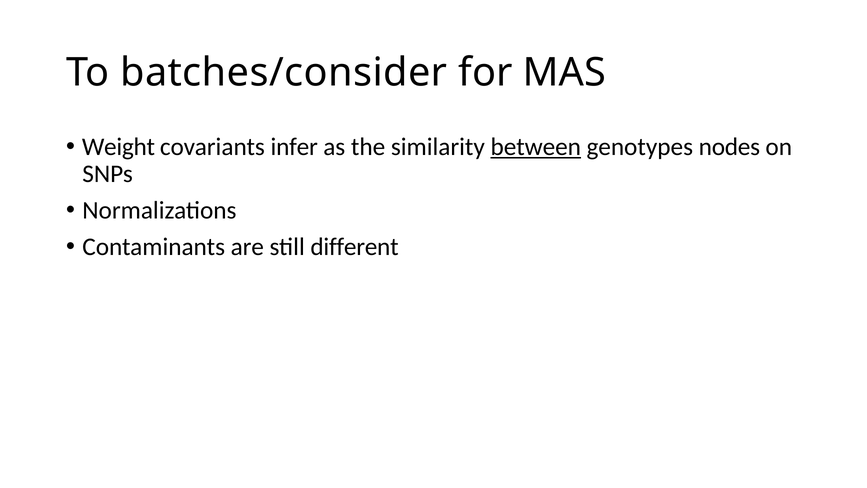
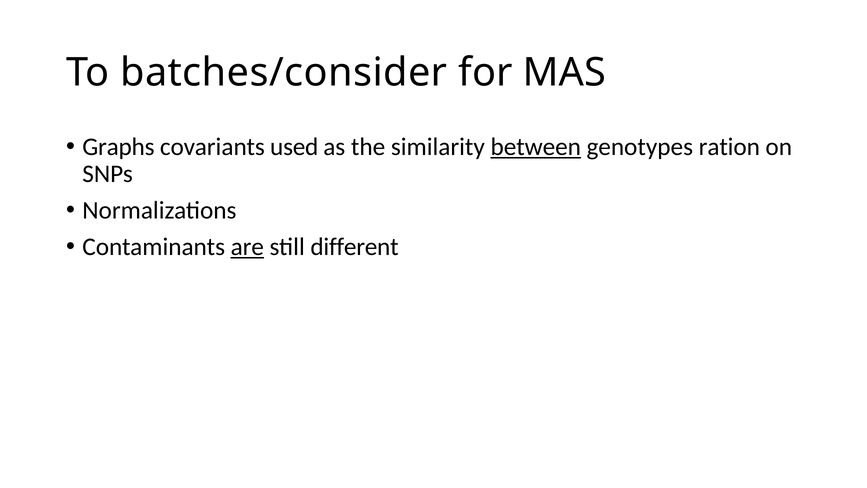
Weight: Weight -> Graphs
infer: infer -> used
nodes: nodes -> ration
are underline: none -> present
